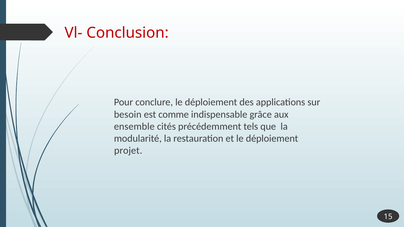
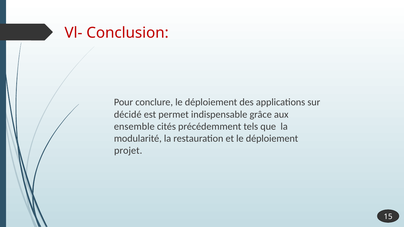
besoin: besoin -> décidé
comme: comme -> permet
